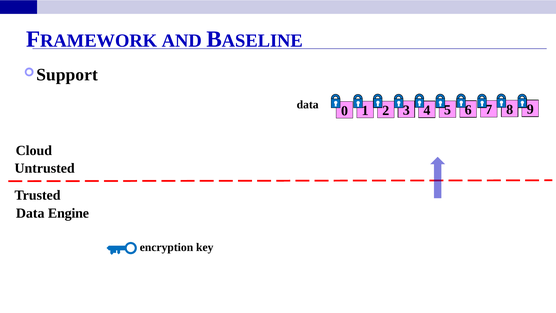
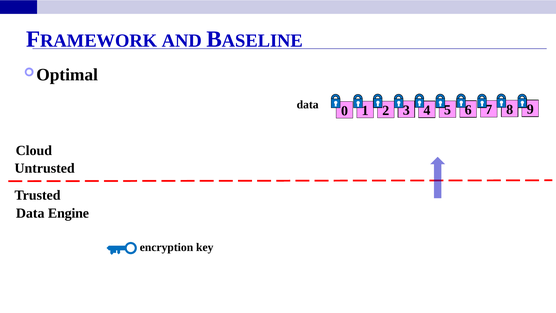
Support: Support -> Optimal
